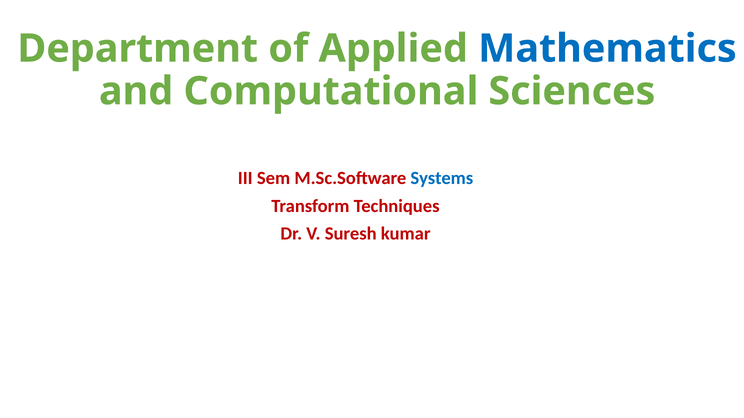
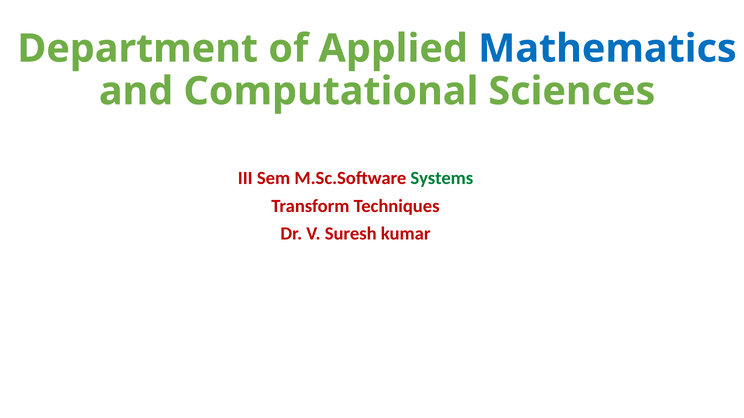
Systems colour: blue -> green
